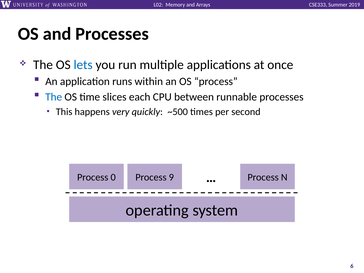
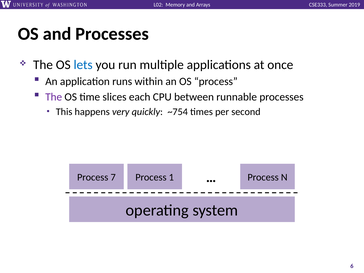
The at (54, 97) colour: blue -> purple
~500: ~500 -> ~754
0: 0 -> 7
9: 9 -> 1
